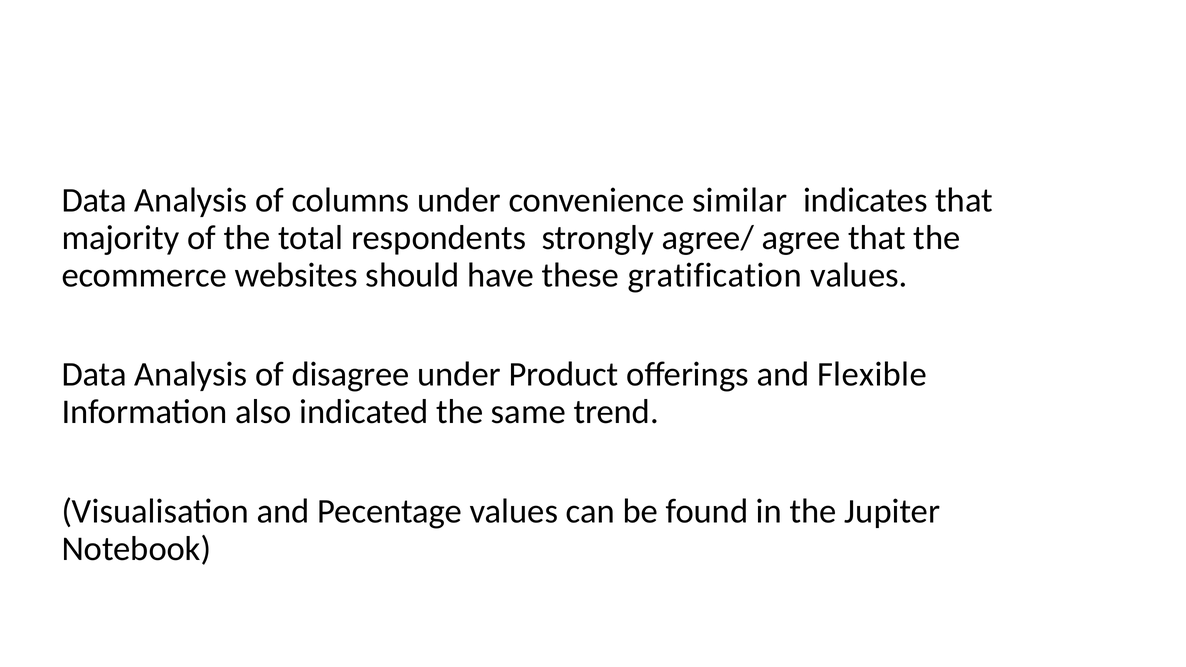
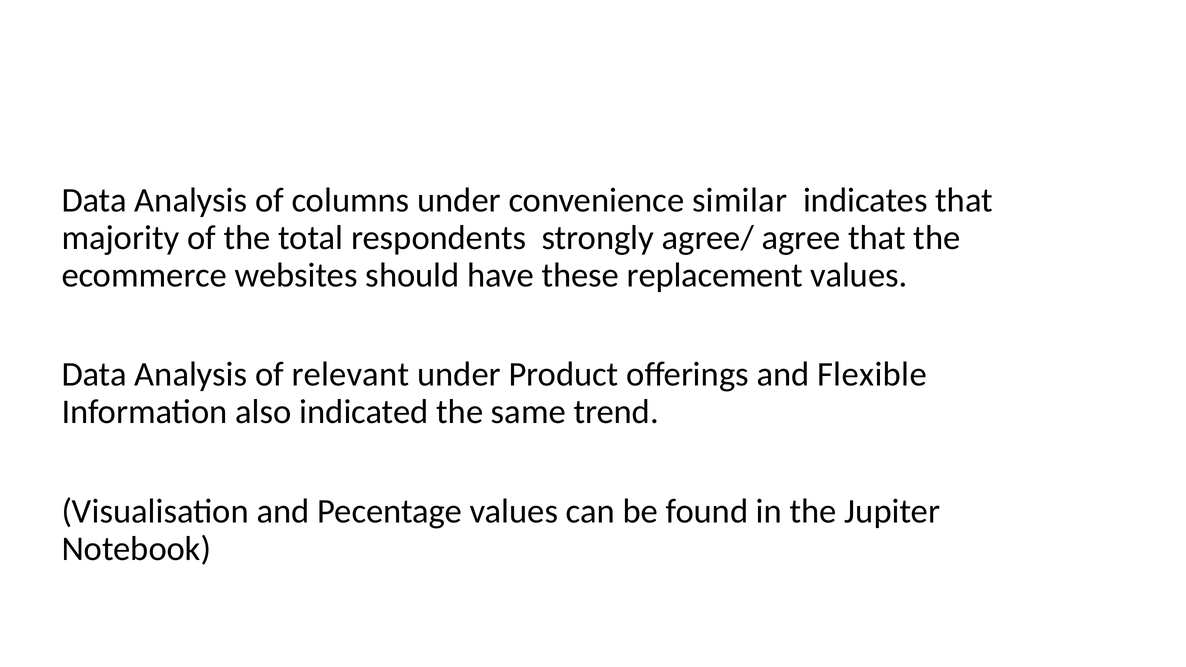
gratification: gratification -> replacement
disagree: disagree -> relevant
